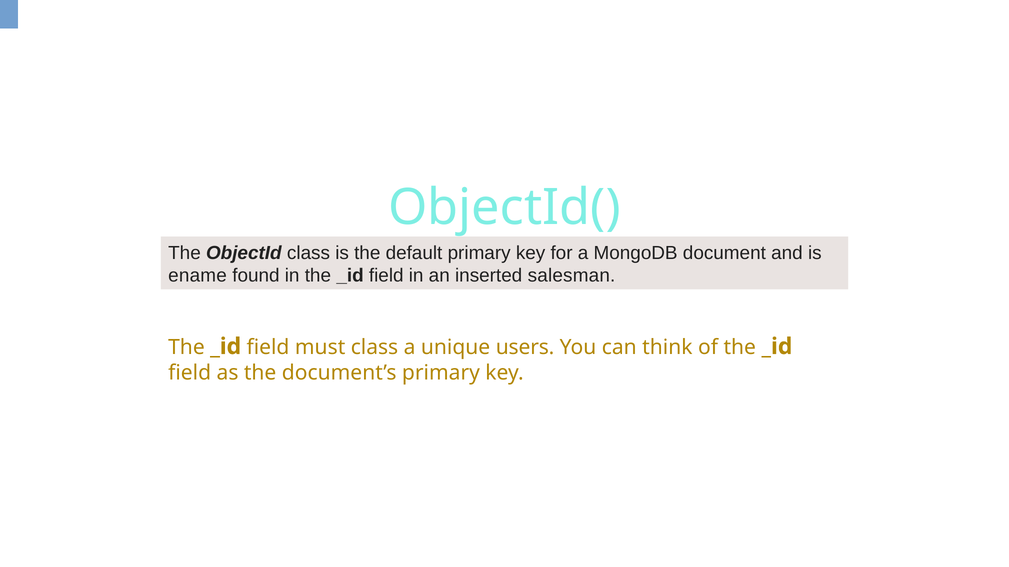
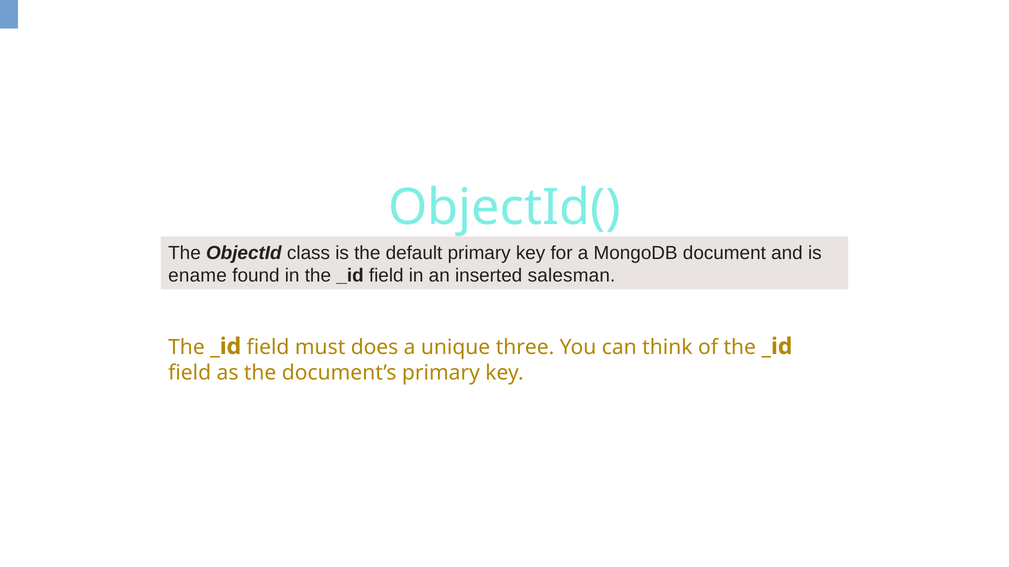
must class: class -> does
users: users -> three
